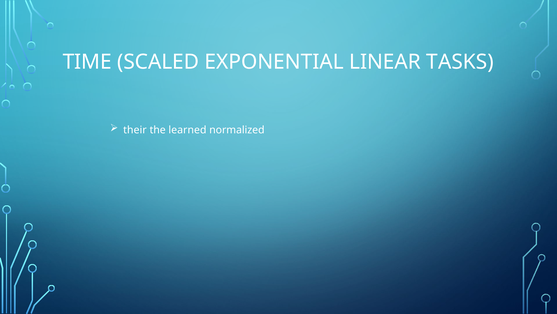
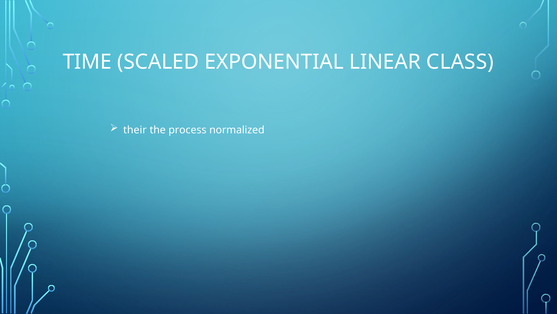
TASKS: TASKS -> CLASS
learned: learned -> process
